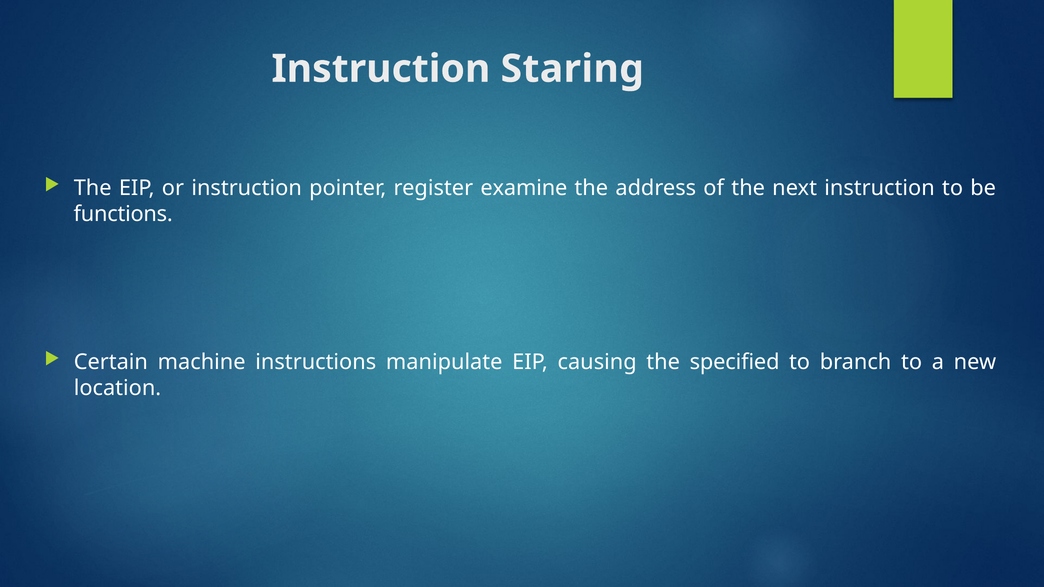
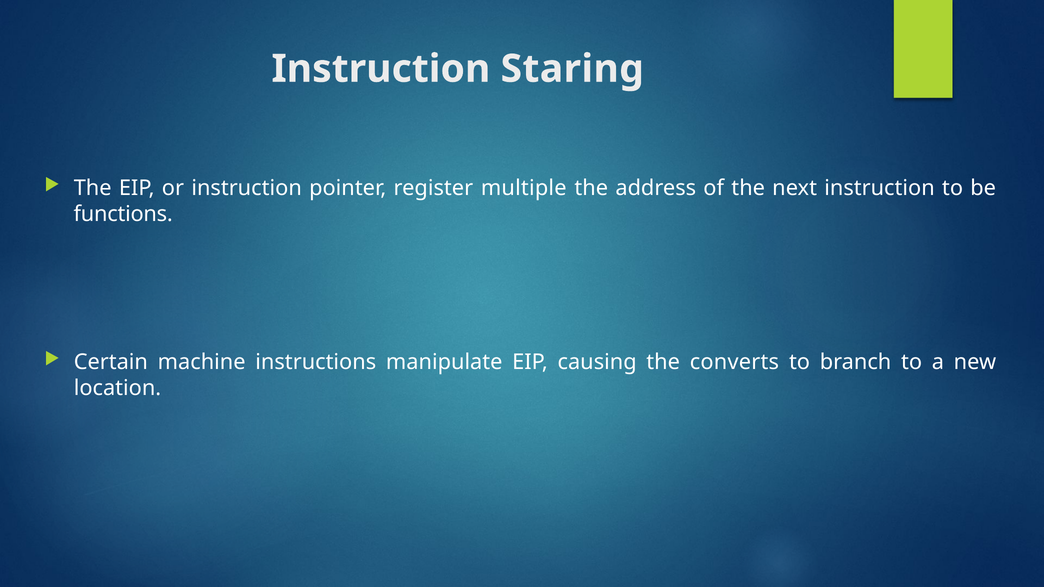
examine: examine -> multiple
specified: specified -> converts
